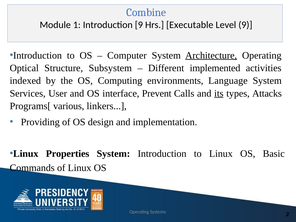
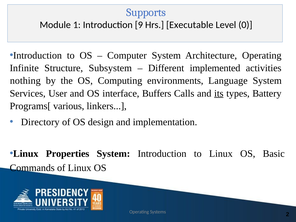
Combine: Combine -> Supports
Level 9: 9 -> 0
Architecture underline: present -> none
Optical: Optical -> Infinite
indexed: indexed -> nothing
Prevent: Prevent -> Buffers
Attacks: Attacks -> Battery
Providing: Providing -> Directory
